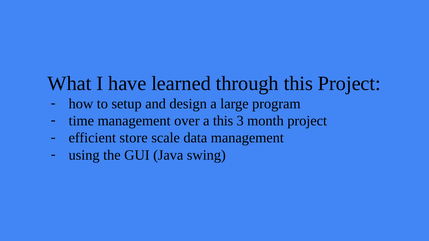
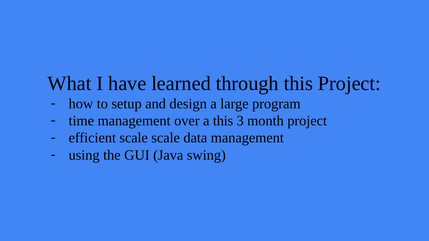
efficient store: store -> scale
